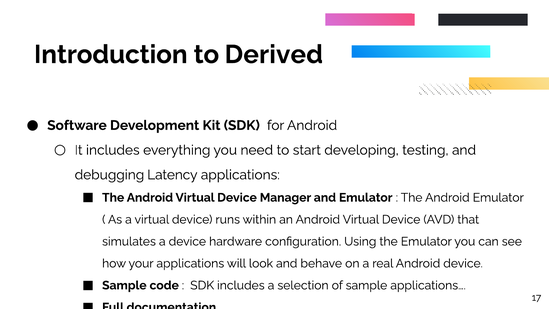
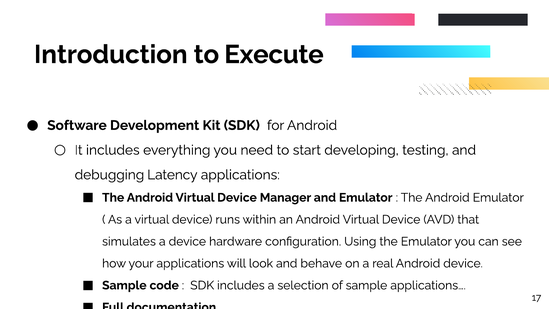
Derived: Derived -> Execute
